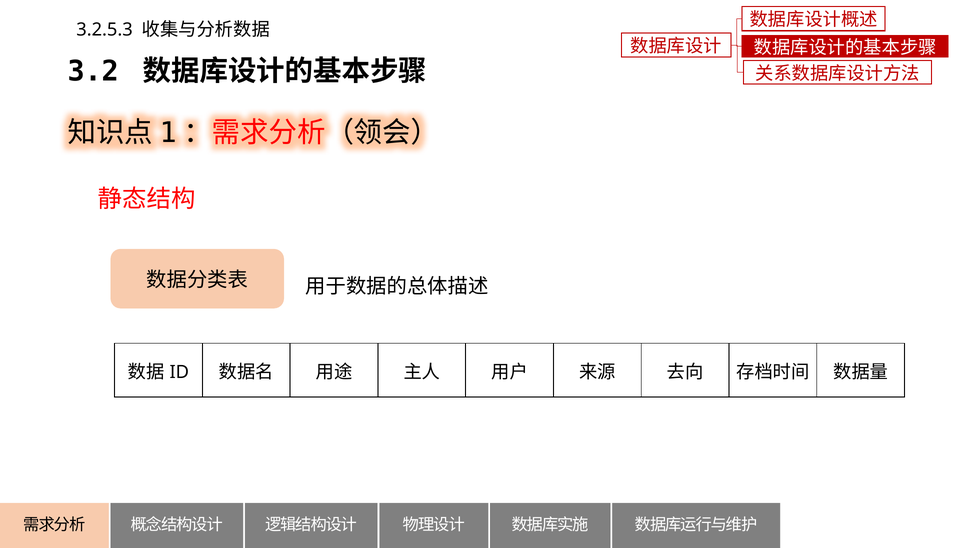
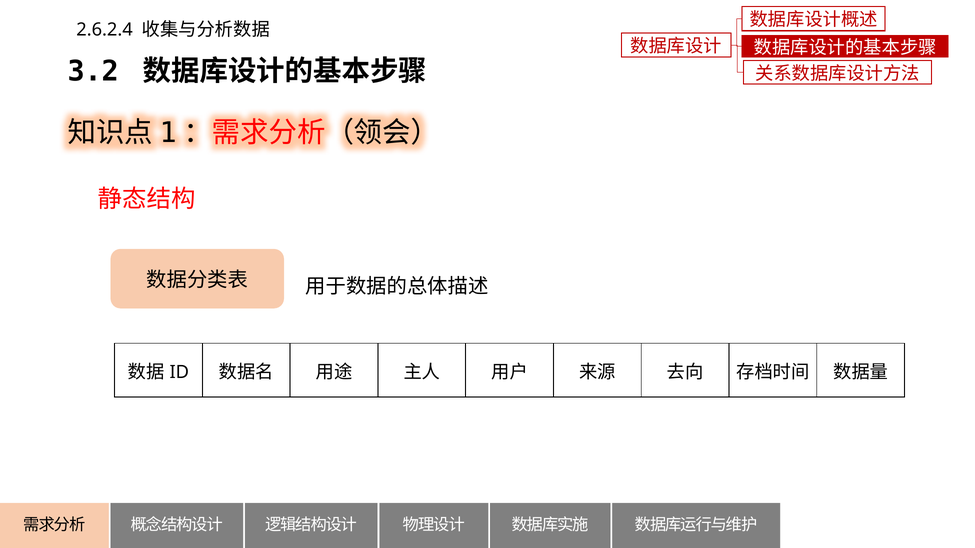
3.2.5.3: 3.2.5.3 -> 2.6.2.4
